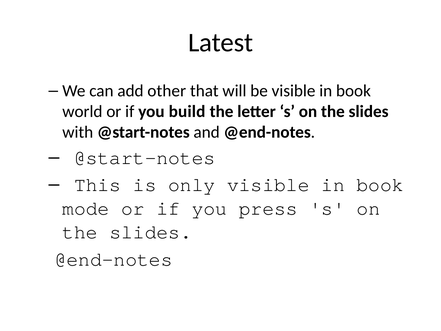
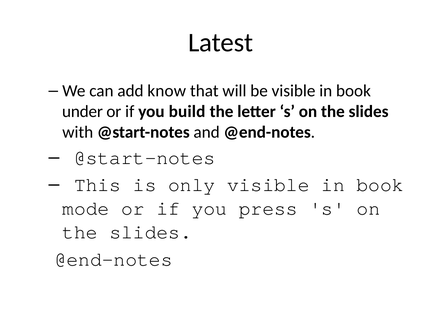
other: other -> know
world: world -> under
